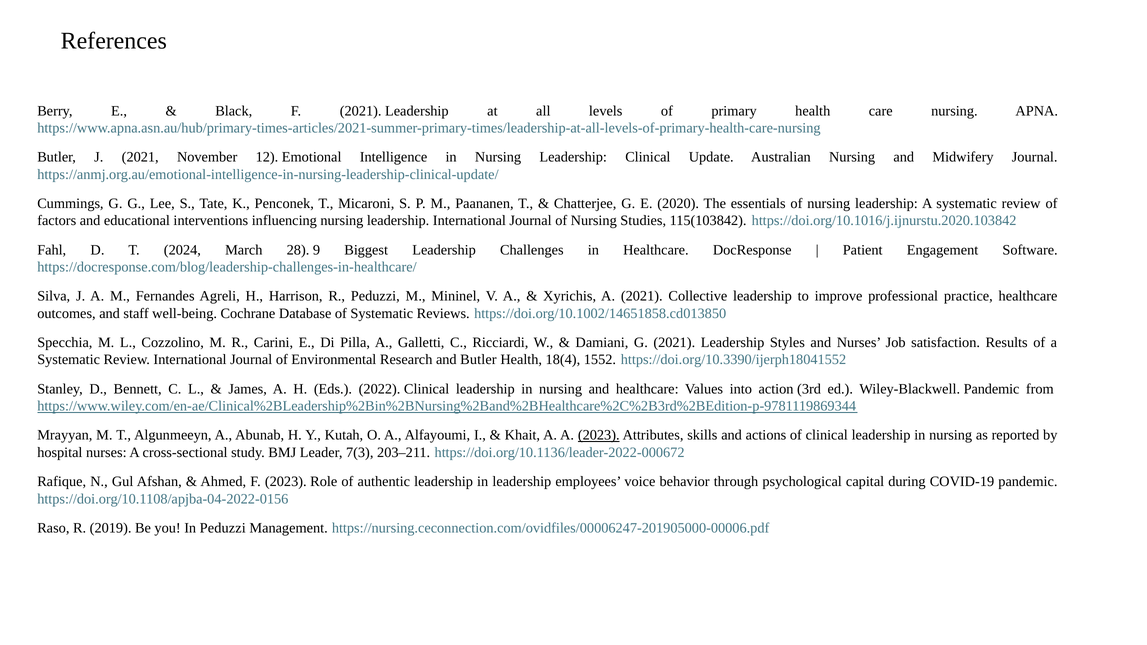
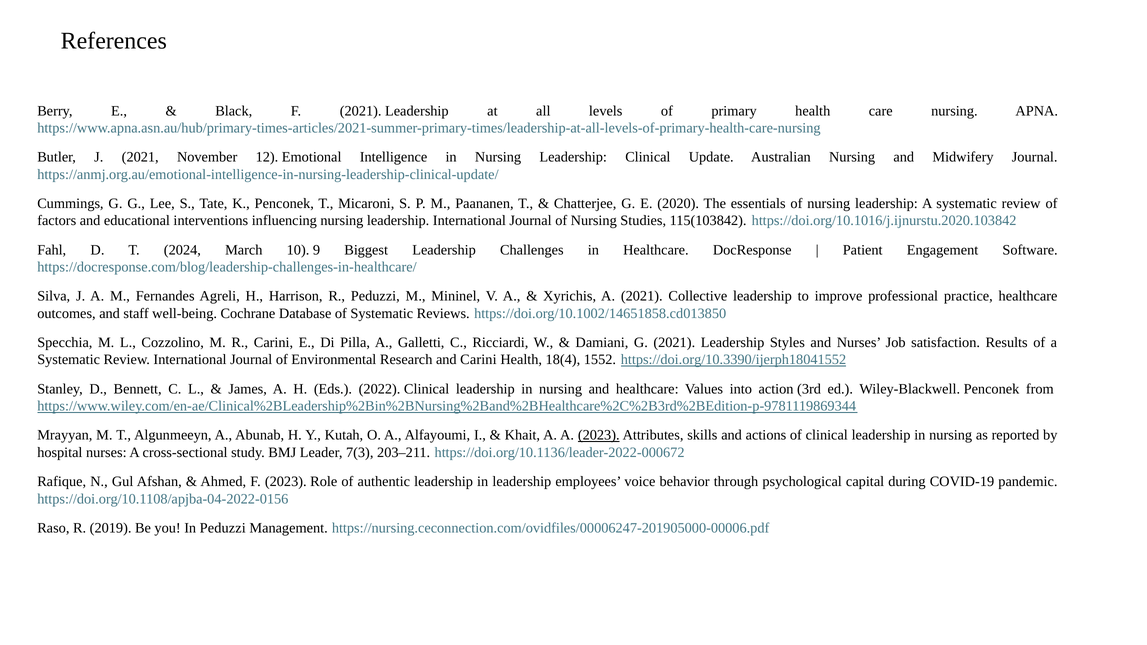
28: 28 -> 10
and Butler: Butler -> Carini
https://doi.org/10.3390/ijerph18041552 underline: none -> present
Wiley-Blackwell Pandemic: Pandemic -> Penconek
